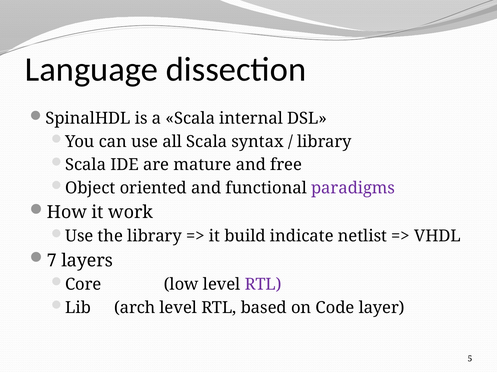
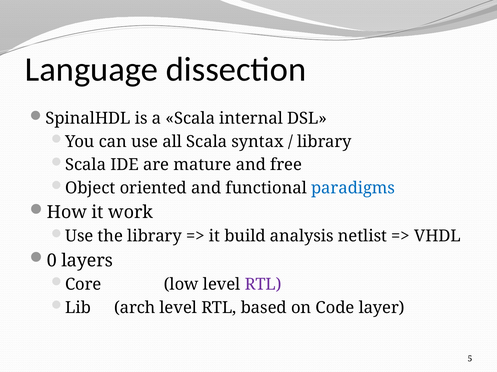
paradigms colour: purple -> blue
indicate: indicate -> analysis
7: 7 -> 0
